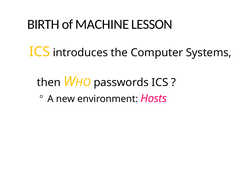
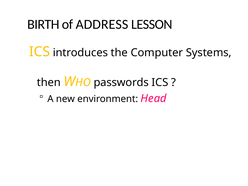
MACHINE: MACHINE -> ADDRESS
Hosts: Hosts -> Head
